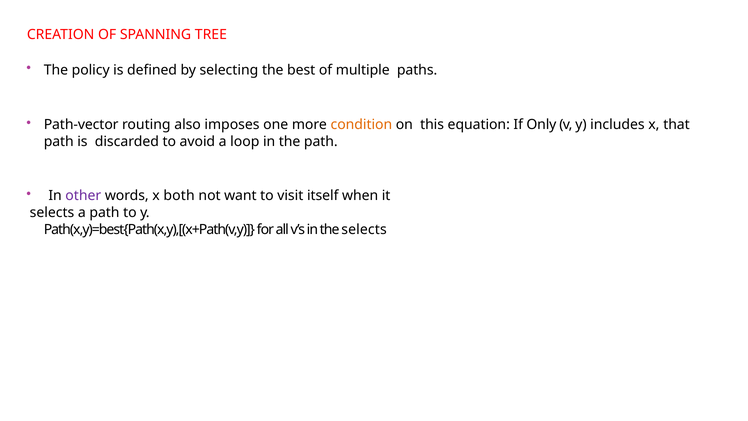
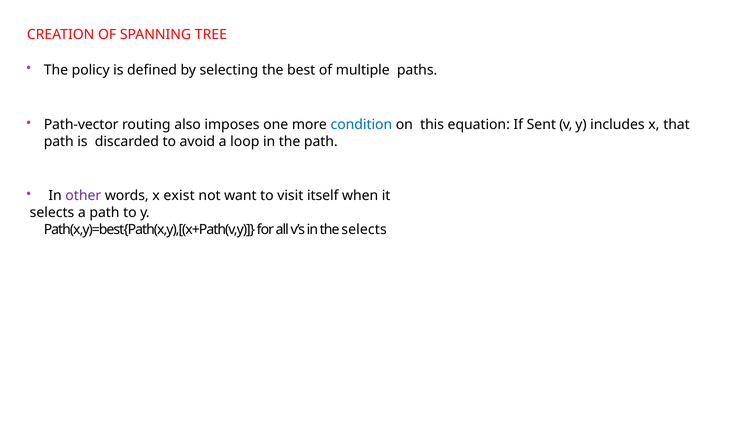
condition colour: orange -> blue
Only: Only -> Sent
both: both -> exist
